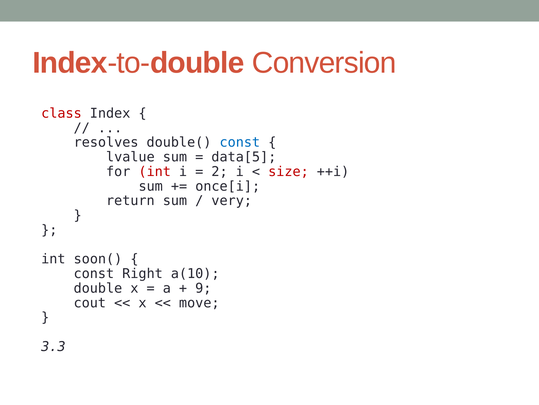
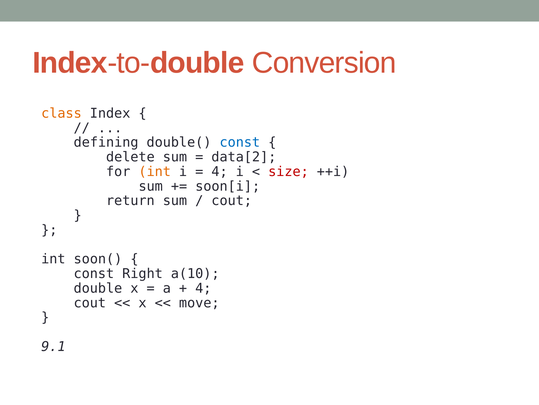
class colour: red -> orange
resolves: resolves -> defining
lvalue: lvalue -> delete
data[5: data[5 -> data[2
int at (155, 171) colour: red -> orange
2 at (220, 171): 2 -> 4
once[i: once[i -> soon[i
very at (232, 200): very -> cout
9 at (203, 288): 9 -> 4
3.3: 3.3 -> 9.1
